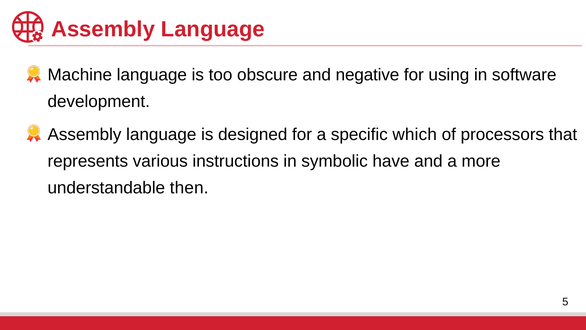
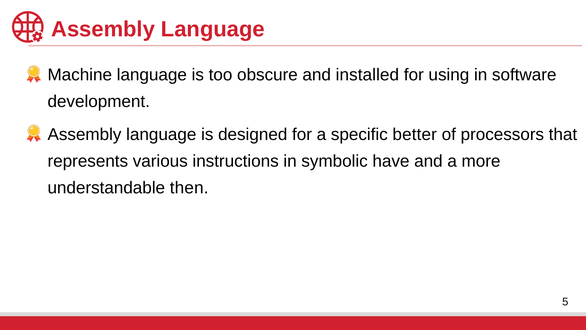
negative: negative -> installed
which: which -> better
